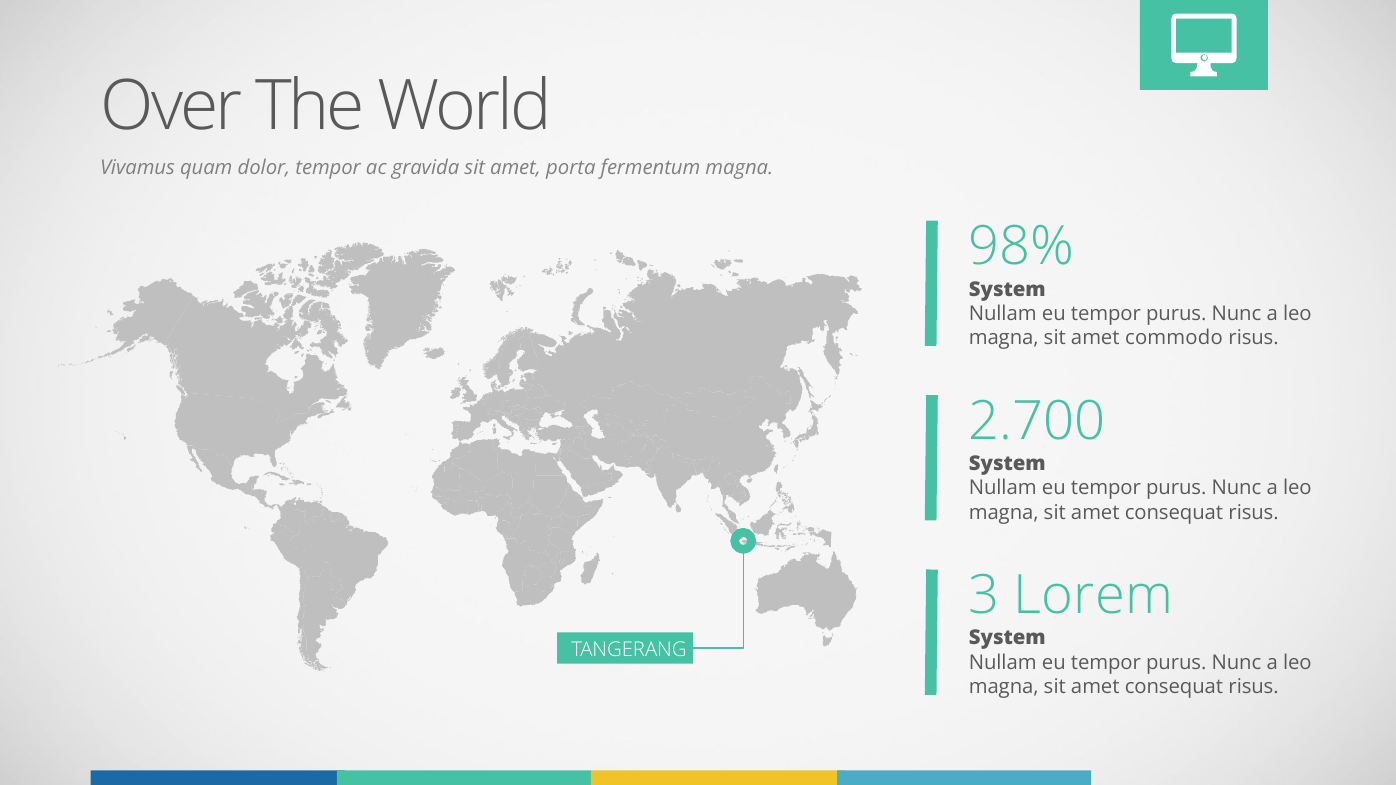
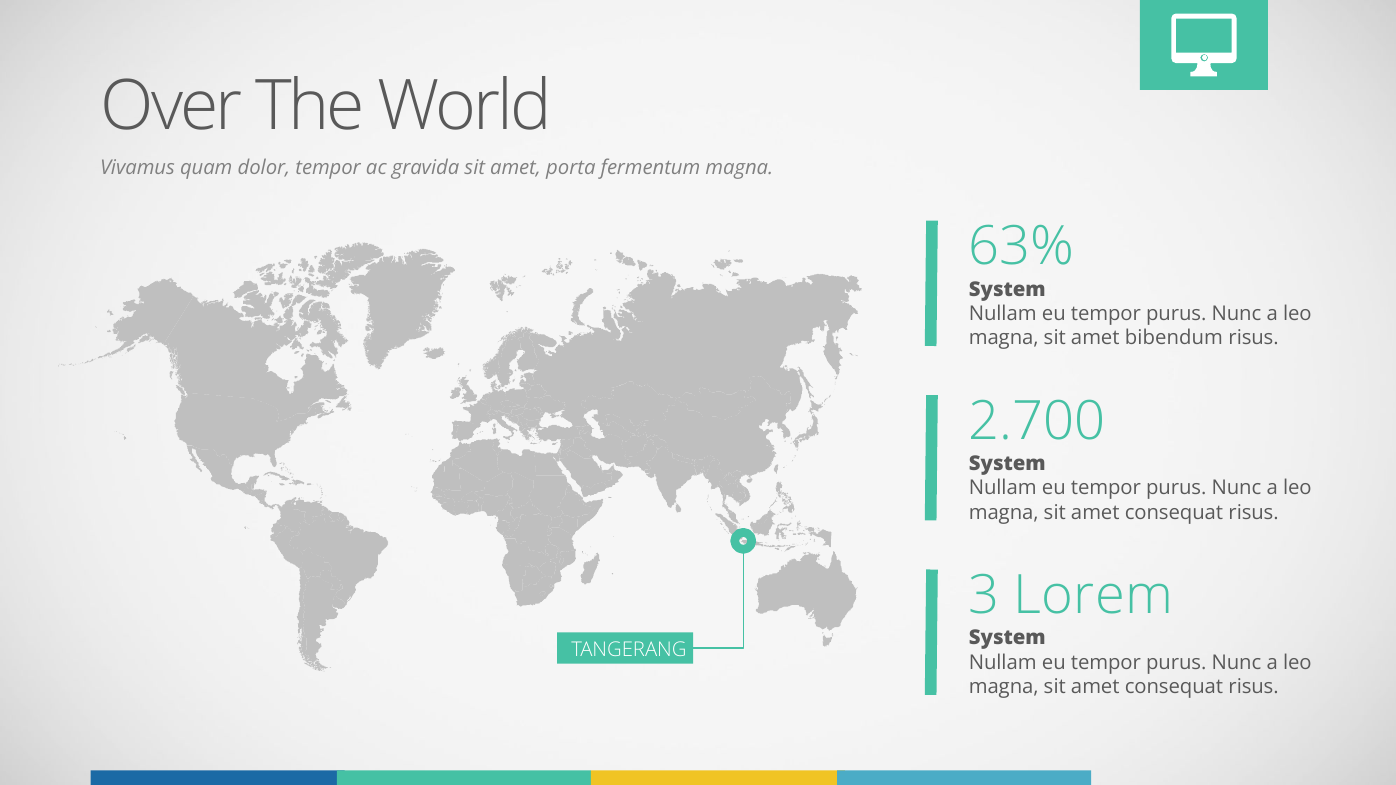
98%: 98% -> 63%
commodo: commodo -> bibendum
